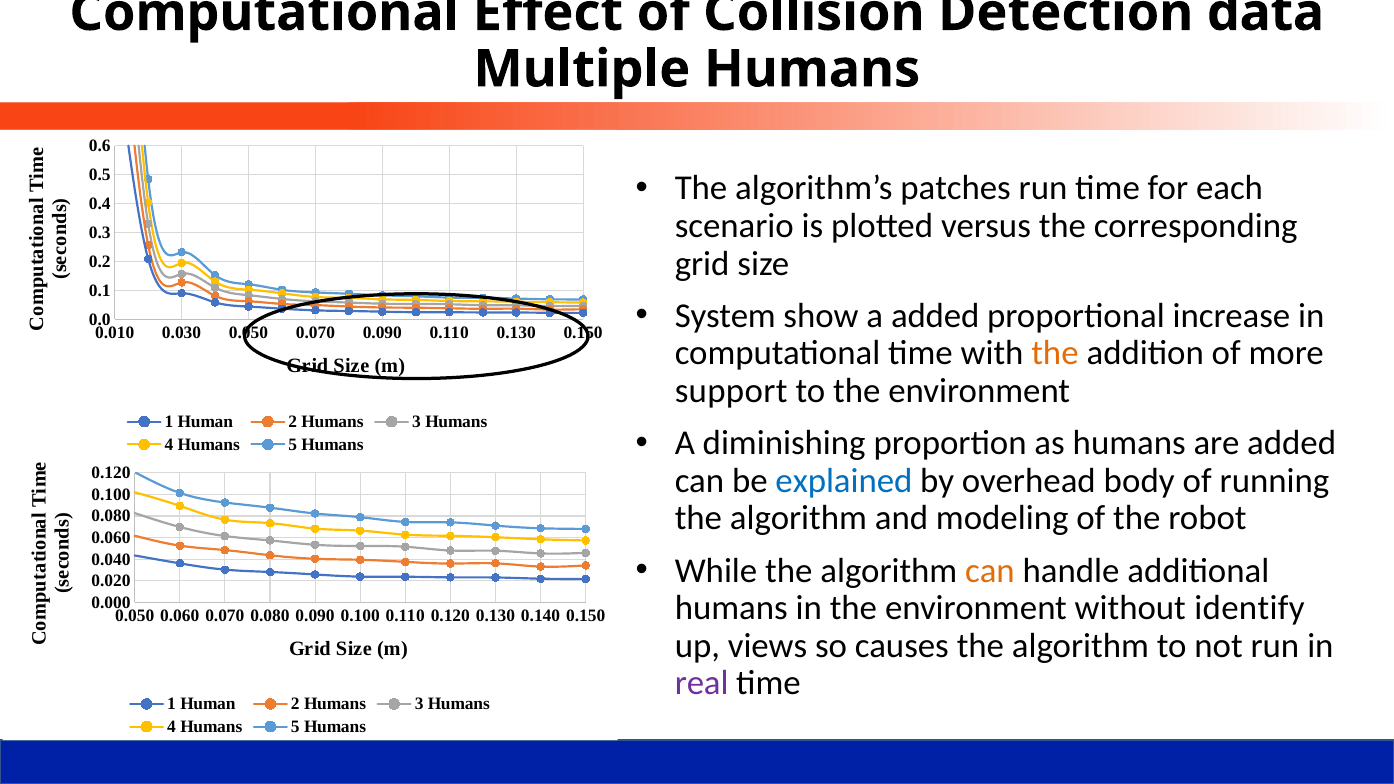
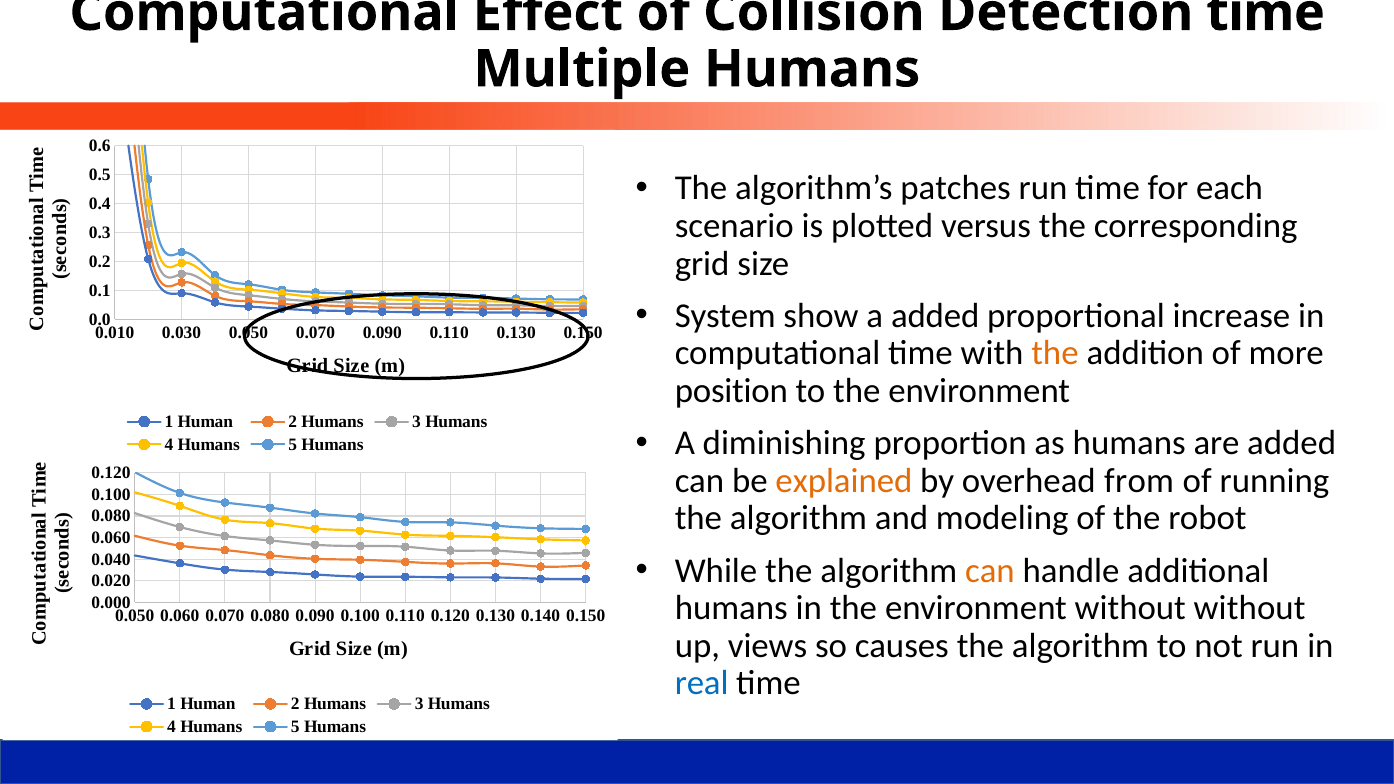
Detection data: data -> time
support: support -> position
explained colour: blue -> orange
body: body -> from
without identify: identify -> without
real colour: purple -> blue
